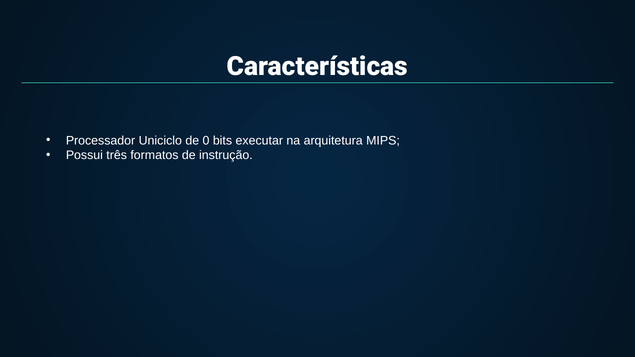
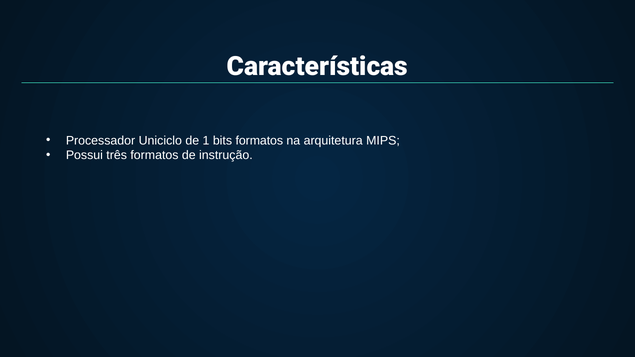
0: 0 -> 1
bits executar: executar -> formatos
